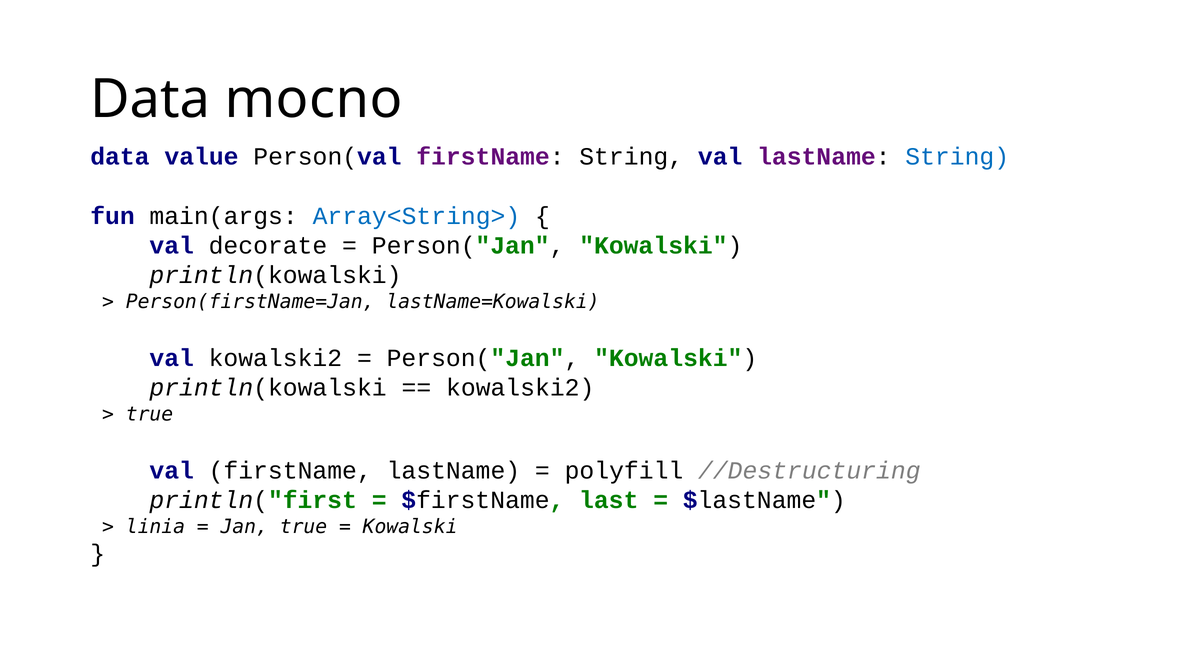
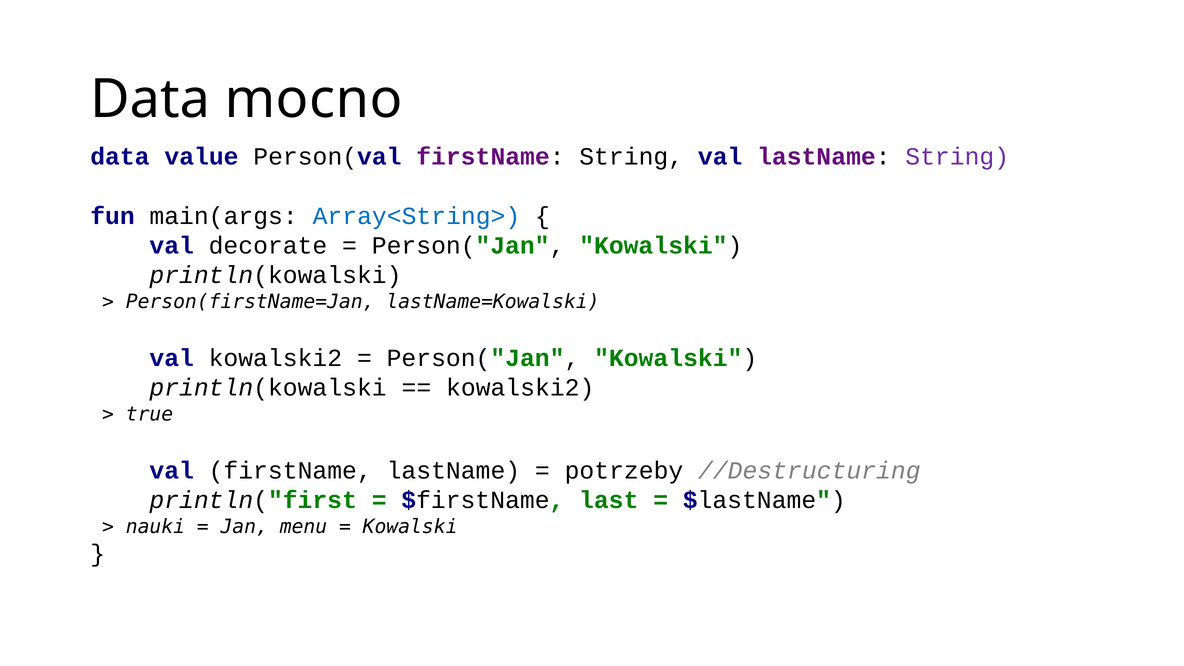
String at (957, 157) colour: blue -> purple
polyfill: polyfill -> potrzeby
linia: linia -> nauki
Jan true: true -> menu
